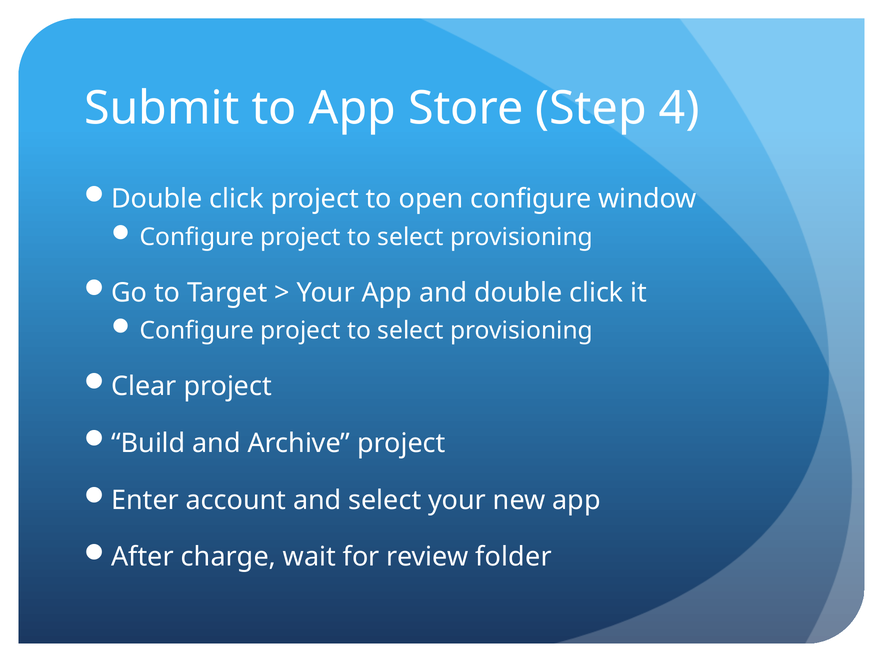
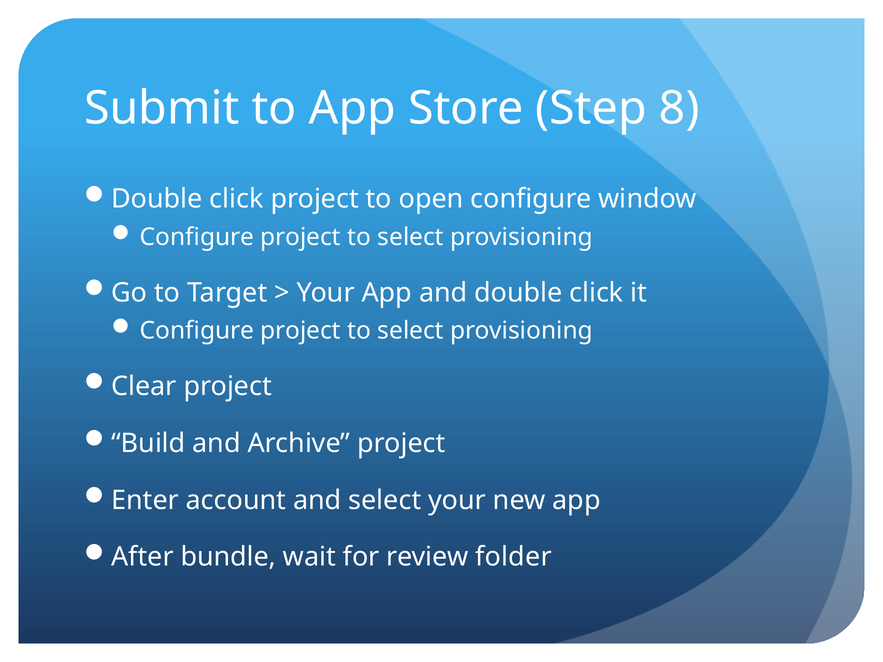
4: 4 -> 8
charge: charge -> bundle
